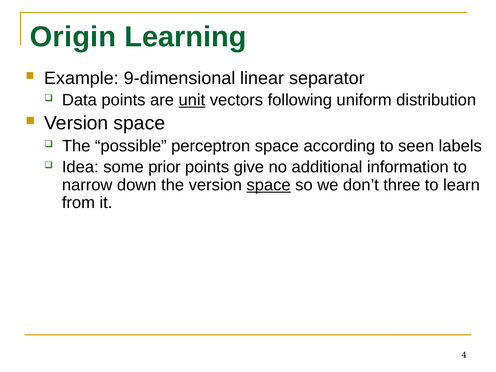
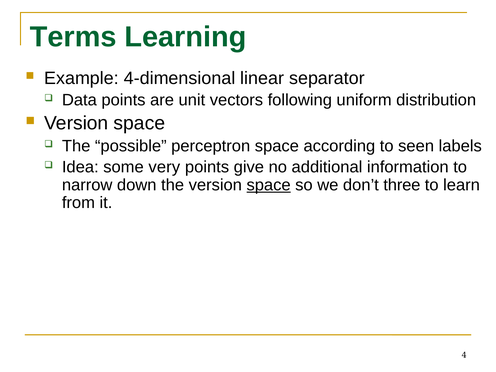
Origin: Origin -> Terms
9-dimensional: 9-dimensional -> 4-dimensional
unit underline: present -> none
prior: prior -> very
